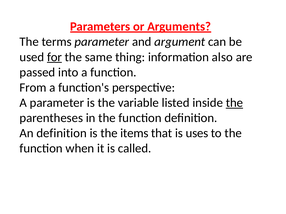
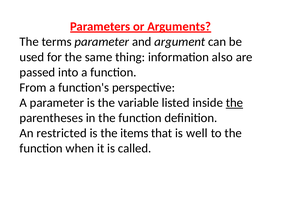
for underline: present -> none
An definition: definition -> restricted
uses: uses -> well
